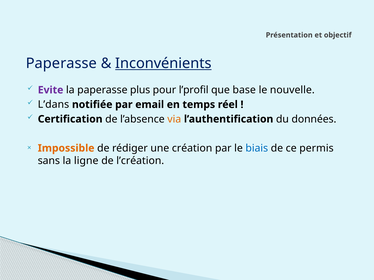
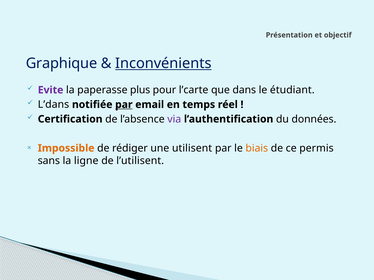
Paperasse at (61, 63): Paperasse -> Graphique
l’profil: l’profil -> l’carte
base: base -> dans
nouvelle: nouvelle -> étudiant
par at (124, 105) underline: none -> present
via colour: orange -> purple
création: création -> utilisent
biais colour: blue -> orange
l’création: l’création -> l’utilisent
